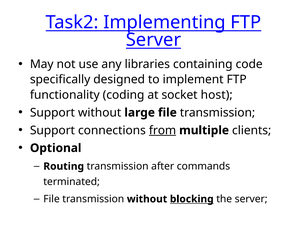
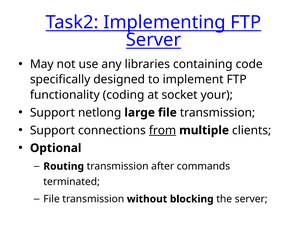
host: host -> your
Support without: without -> netlong
blocking underline: present -> none
